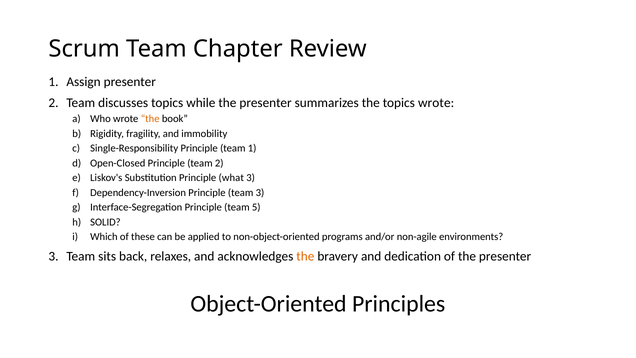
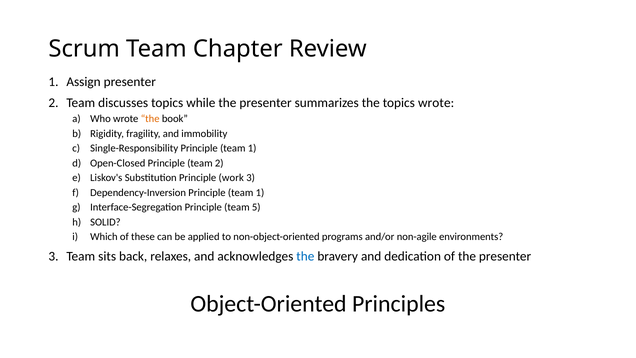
what: what -> work
Dependency-Inversion Principle team 3: 3 -> 1
the at (305, 256) colour: orange -> blue
